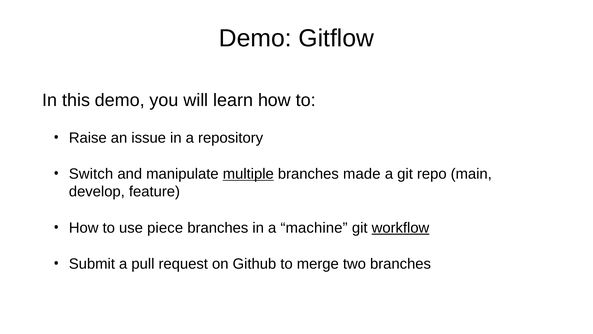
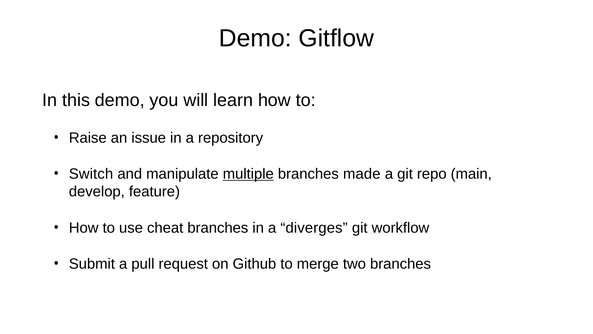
piece: piece -> cheat
machine: machine -> diverges
workflow underline: present -> none
